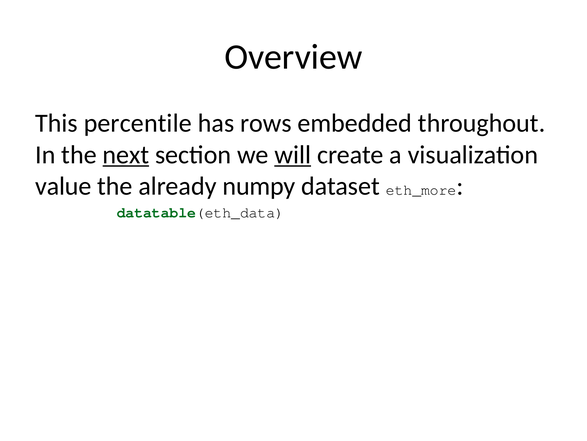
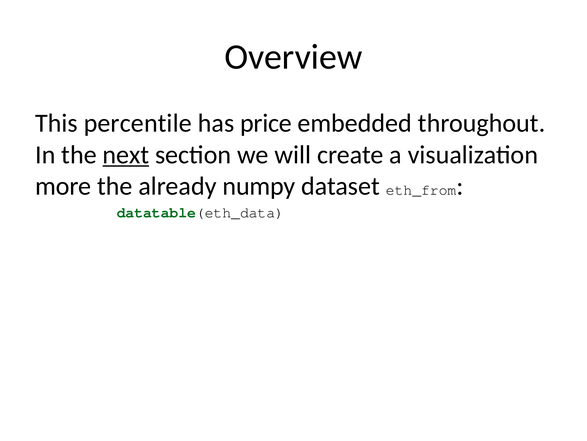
rows: rows -> price
will underline: present -> none
value: value -> more
eth_more: eth_more -> eth_from
